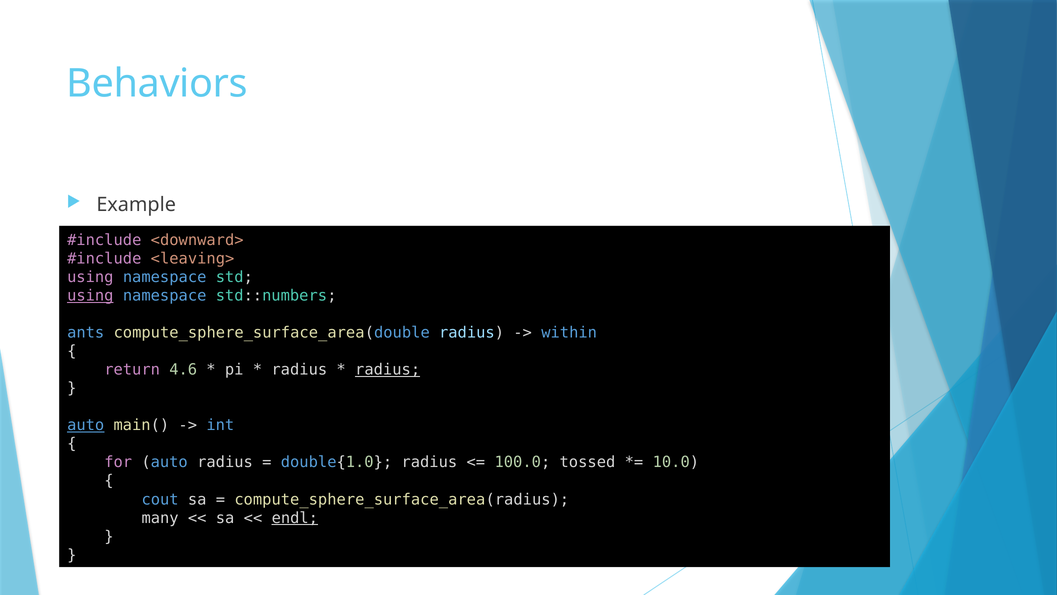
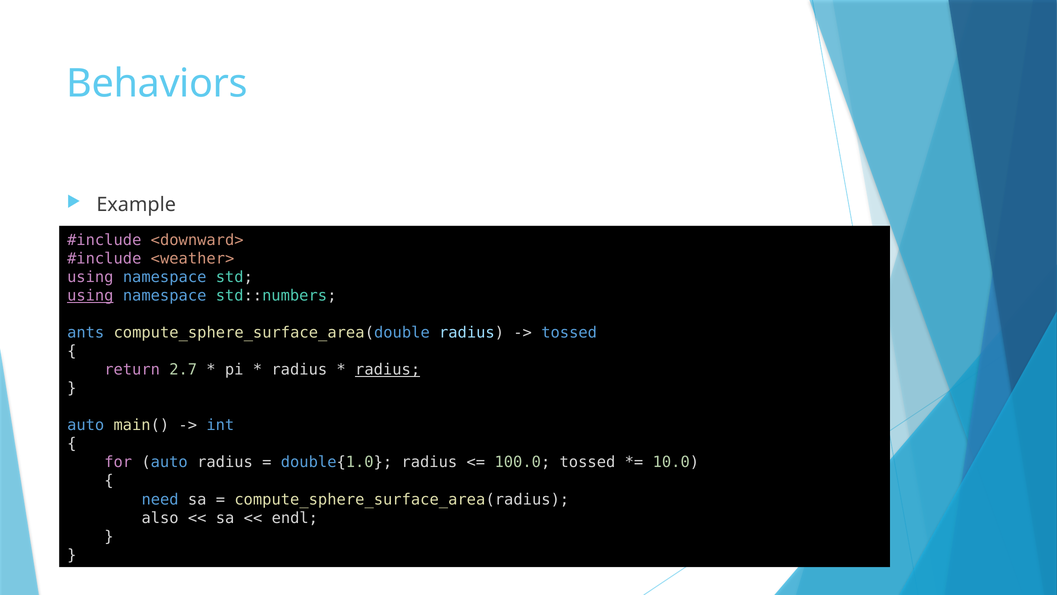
<leaving>: <leaving> -> <weather>
within at (569, 332): within -> tossed
4.6: 4.6 -> 2.7
auto at (86, 425) underline: present -> none
cout: cout -> need
many: many -> also
endl underline: present -> none
